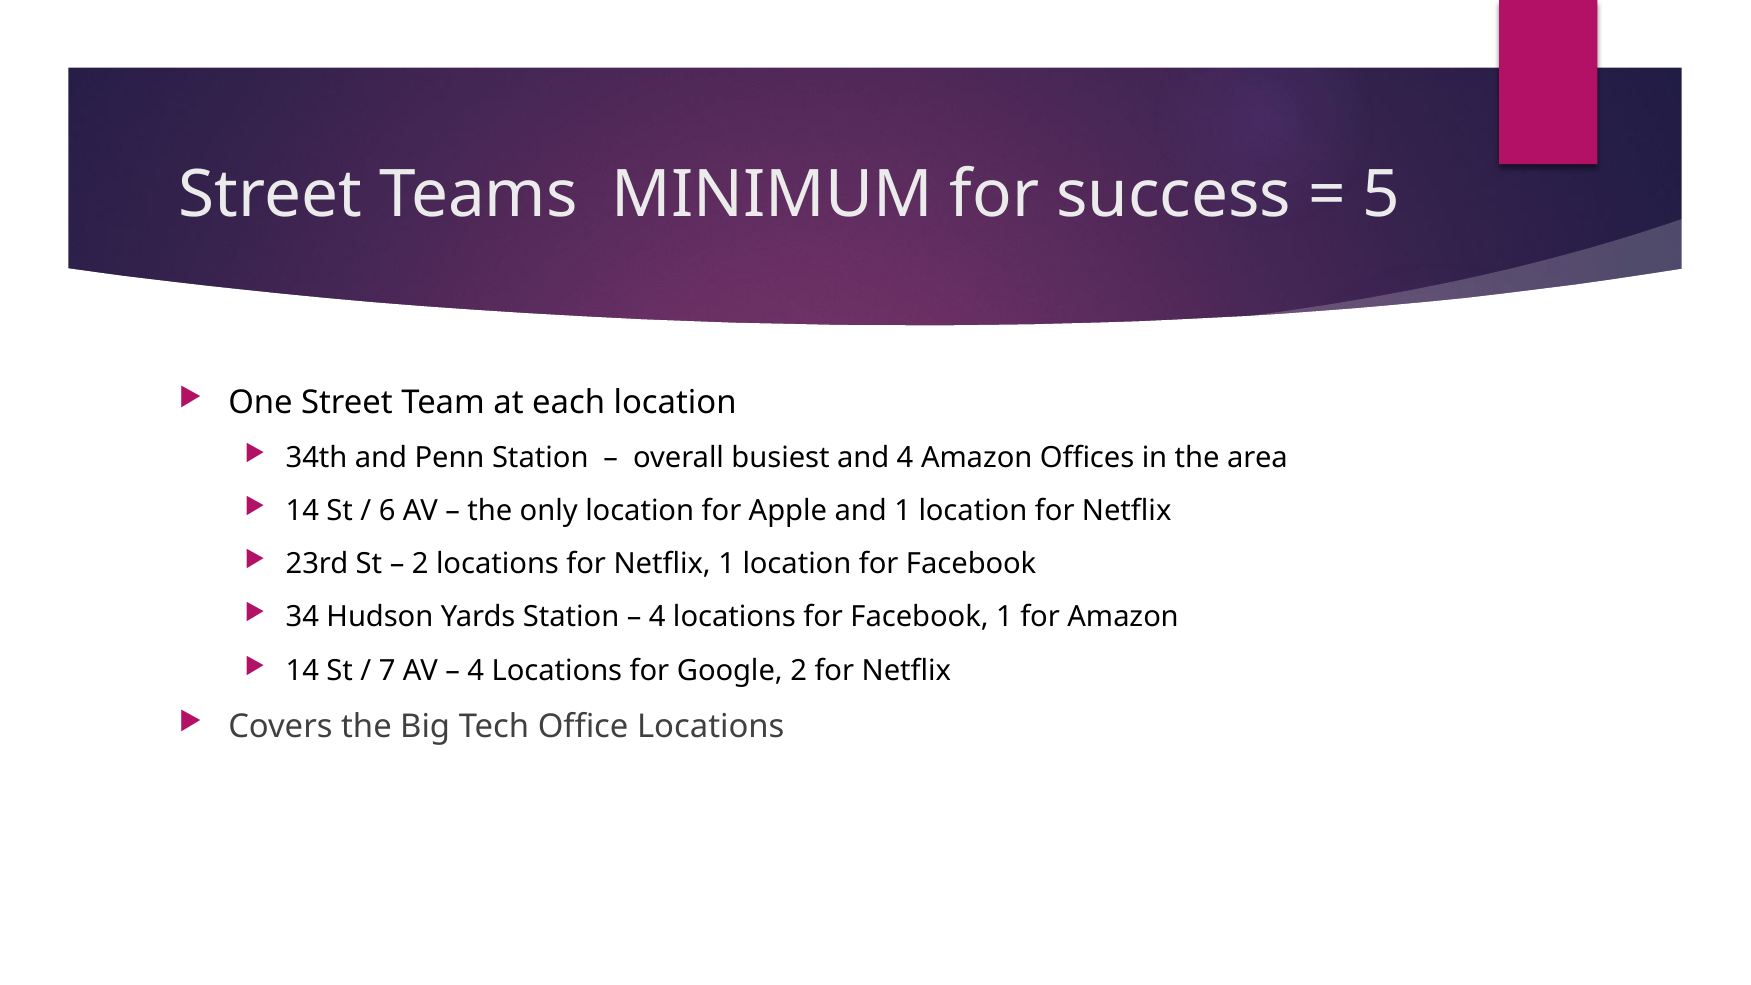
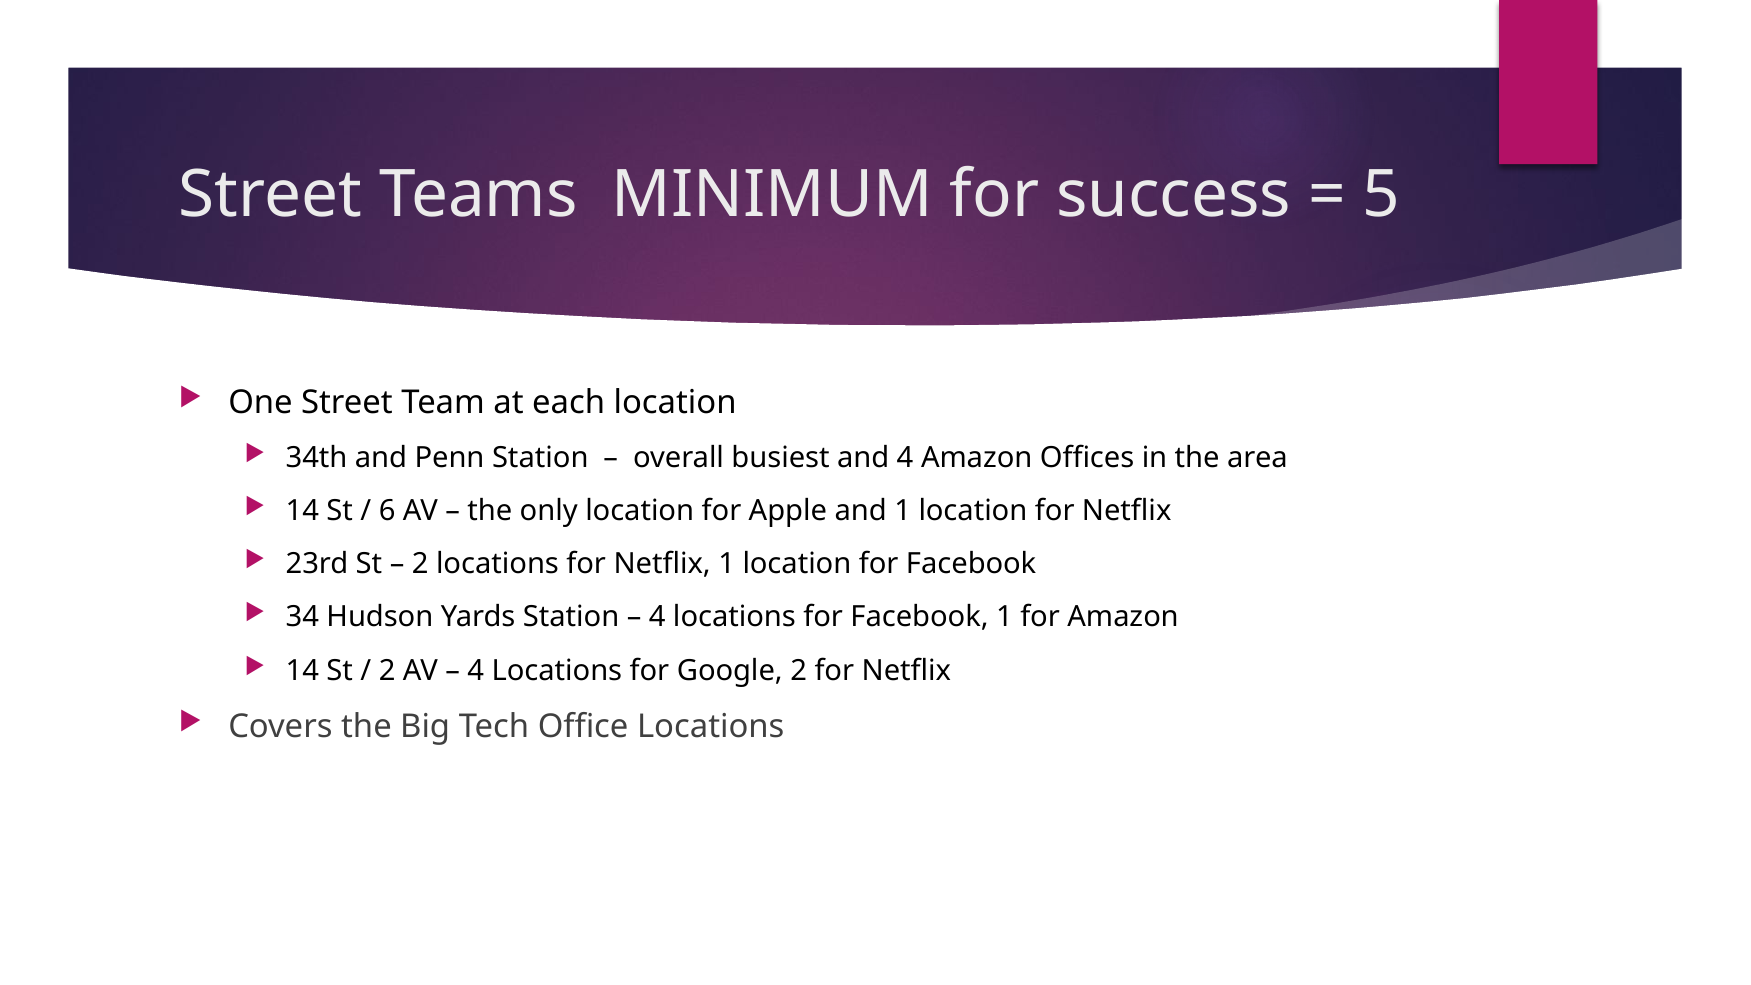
7 at (387, 670): 7 -> 2
